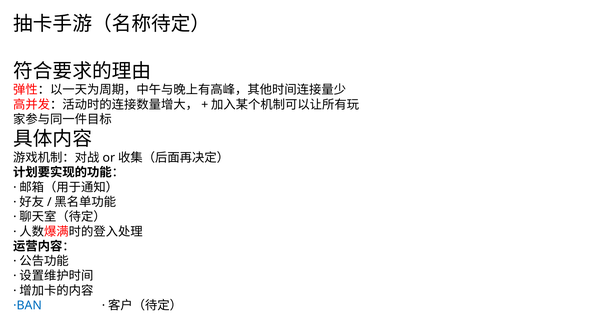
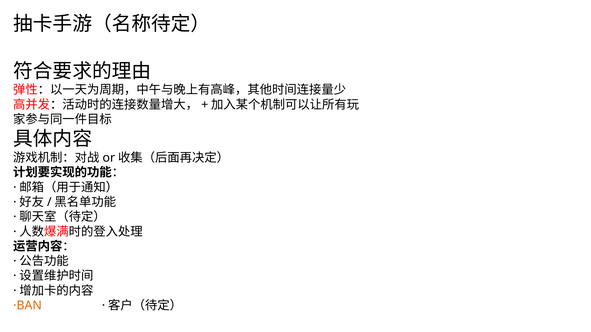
·BAN colour: blue -> orange
